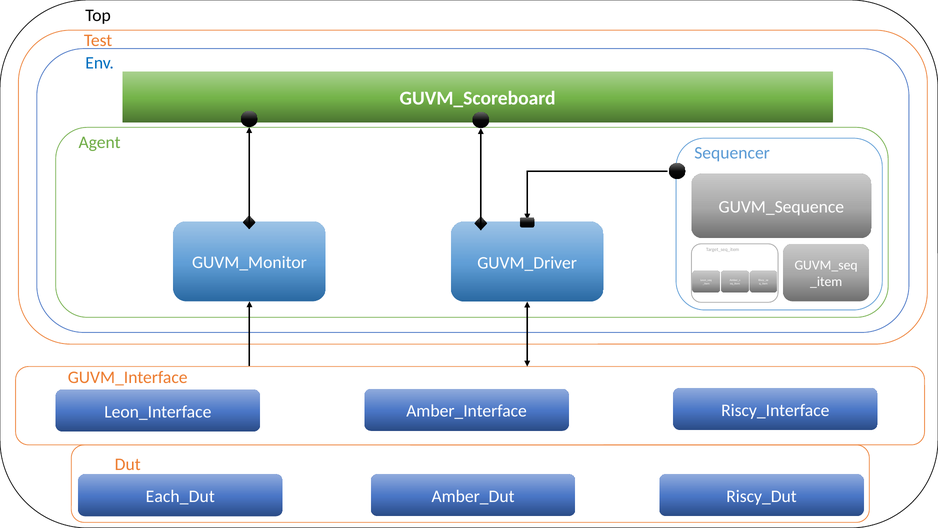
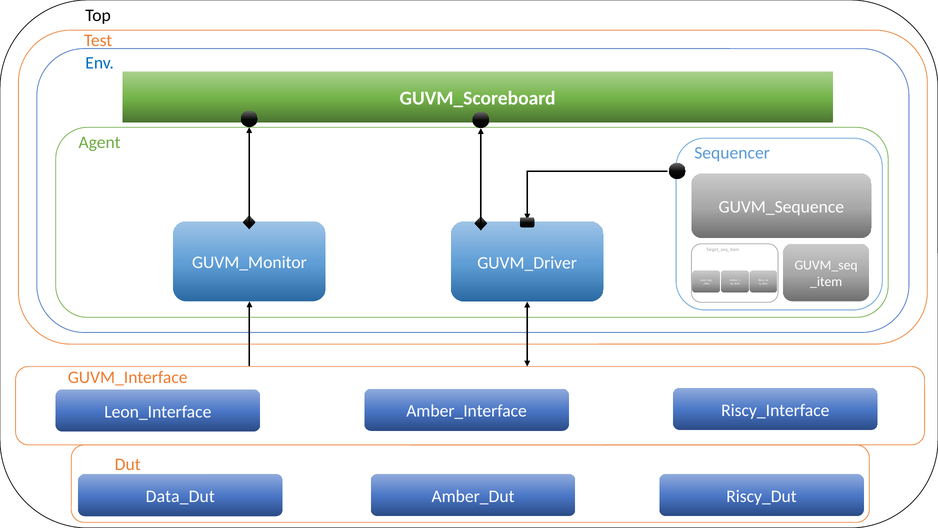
Each_Dut: Each_Dut -> Data_Dut
